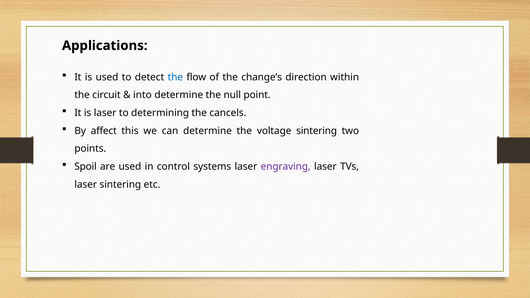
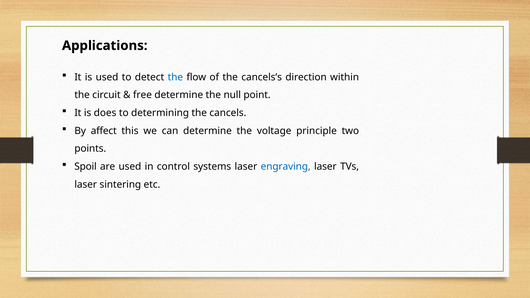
change’s: change’s -> cancels’s
into: into -> free
is laser: laser -> does
voltage sintering: sintering -> principle
engraving colour: purple -> blue
